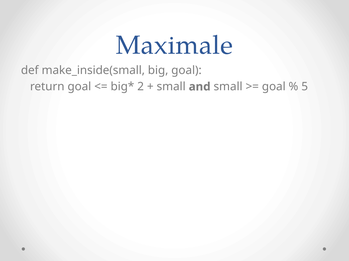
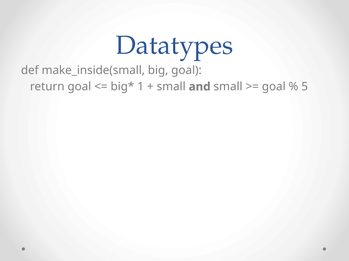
Maximale: Maximale -> Datatypes
2: 2 -> 1
